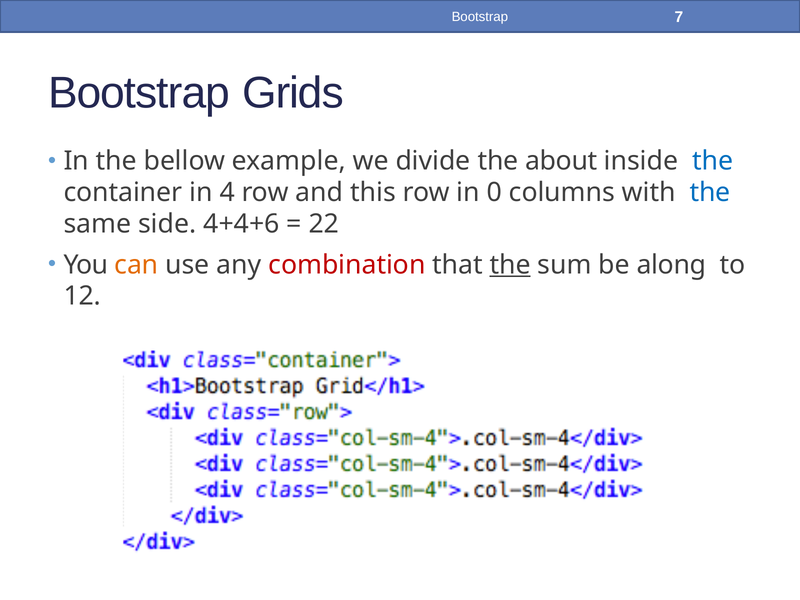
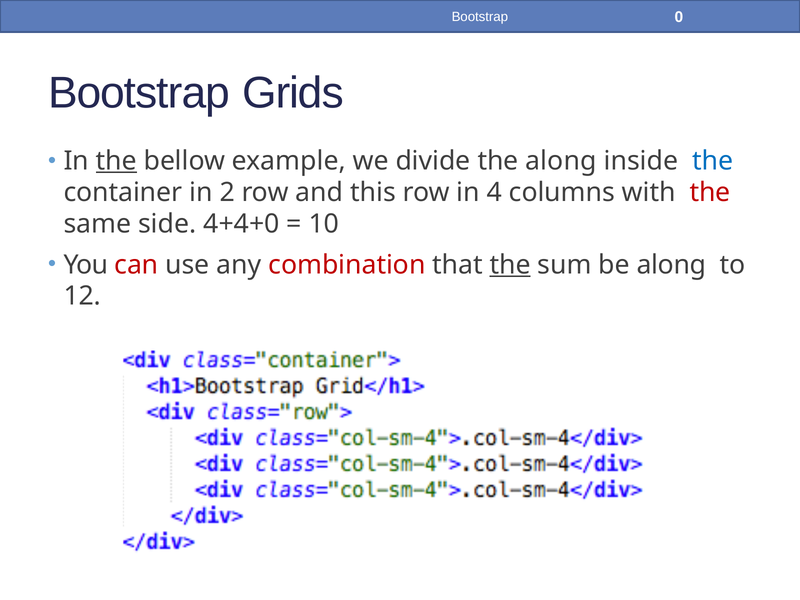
7: 7 -> 0
the at (116, 161) underline: none -> present
the about: about -> along
4: 4 -> 2
0: 0 -> 4
the at (710, 192) colour: blue -> red
4+4+6: 4+4+6 -> 4+4+0
22: 22 -> 10
can colour: orange -> red
